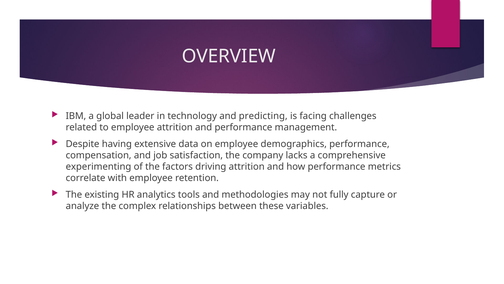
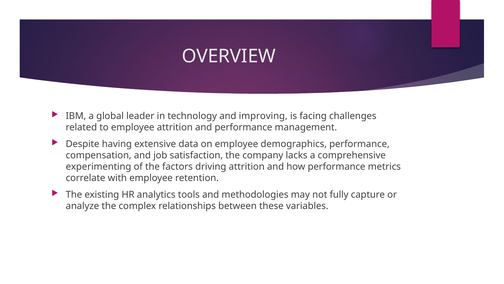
predicting: predicting -> improving
